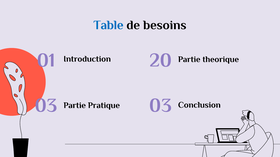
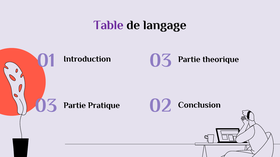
Table colour: blue -> purple
besoins: besoins -> langage
01 20: 20 -> 03
03 03: 03 -> 02
